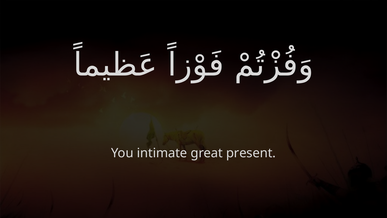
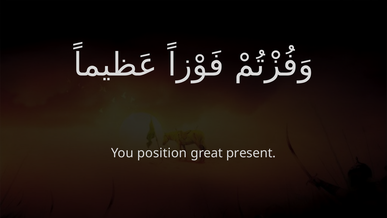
intimate: intimate -> position
